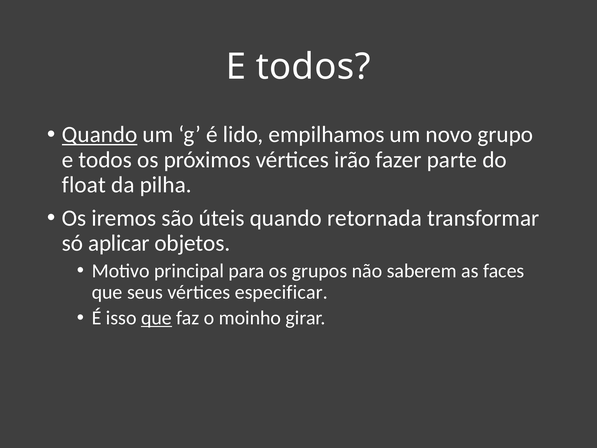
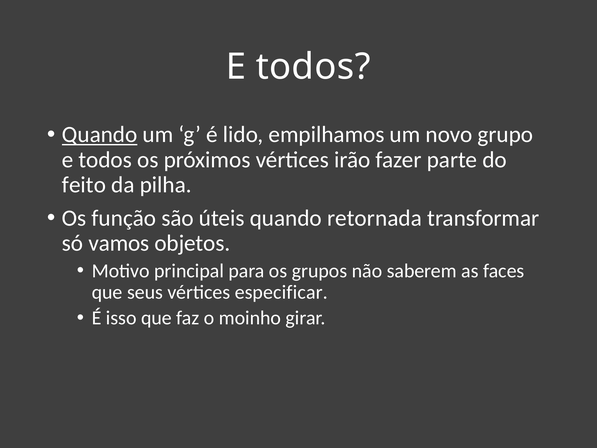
float: float -> feito
iremos: iremos -> função
aplicar: aplicar -> vamos
que at (156, 318) underline: present -> none
